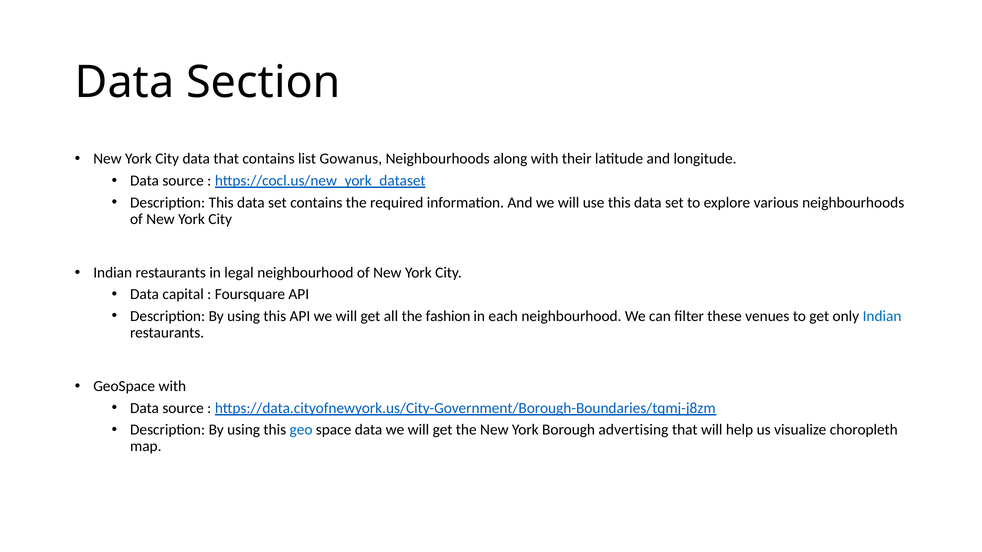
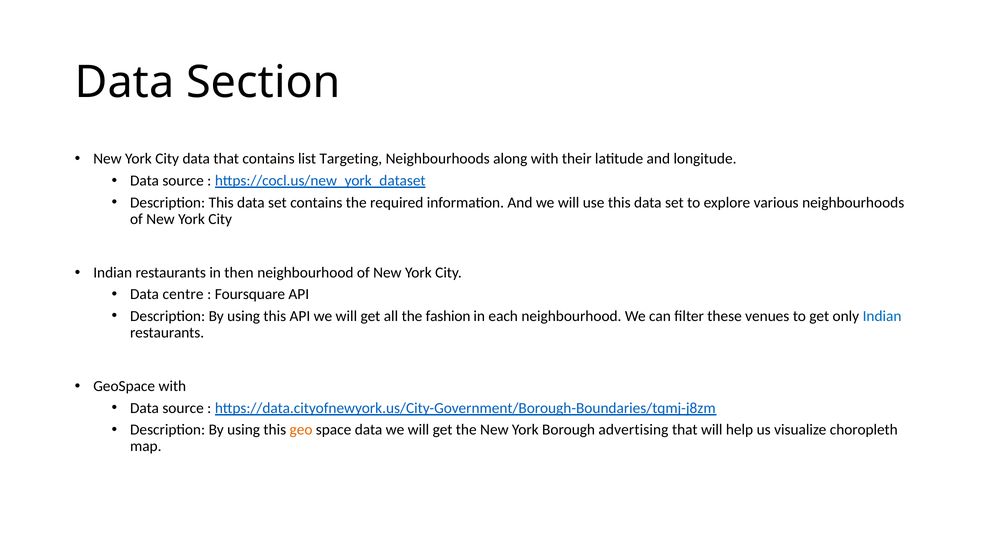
Gowanus: Gowanus -> Targeting
legal: legal -> then
capital: capital -> centre
geo colour: blue -> orange
